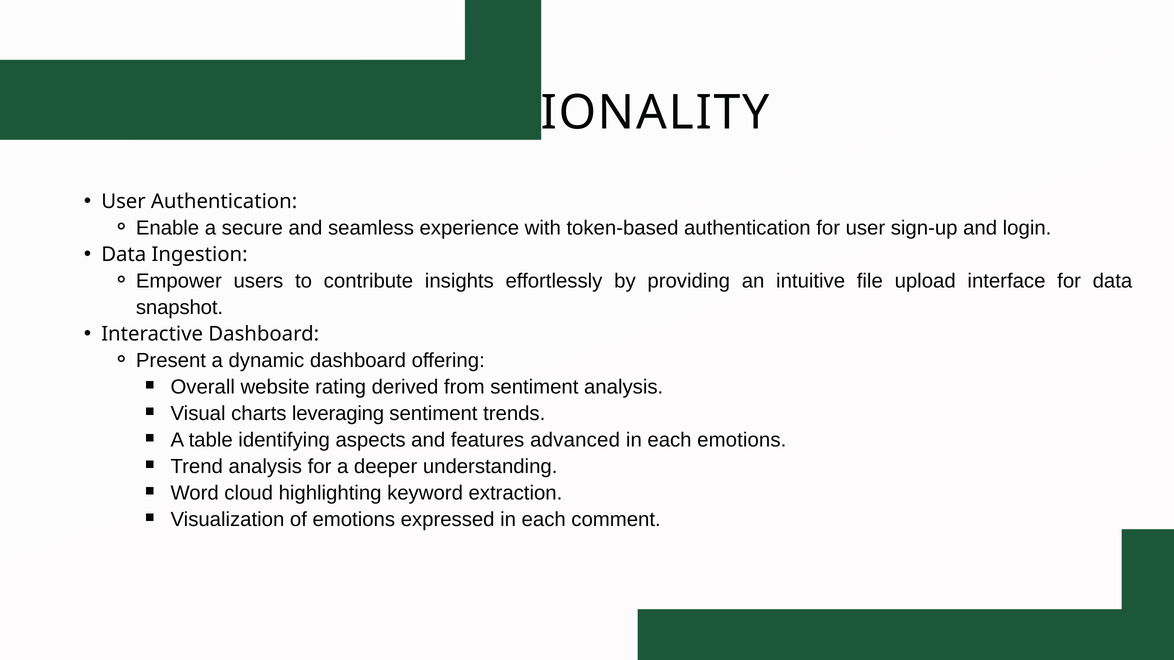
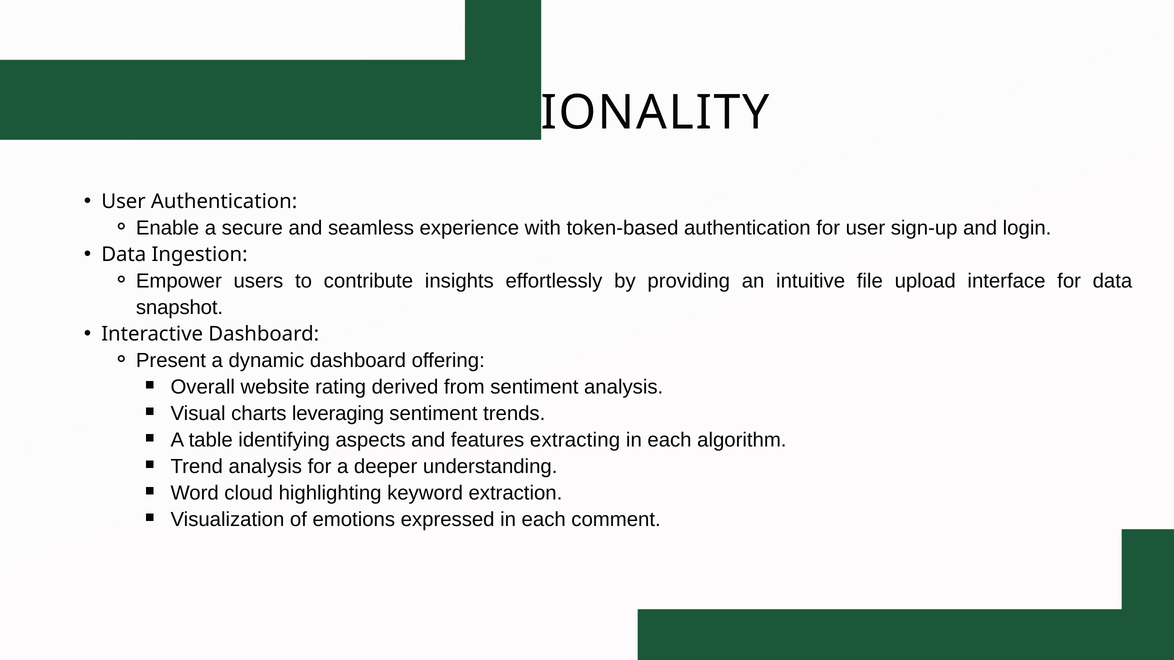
advanced: advanced -> extracting
each emotions: emotions -> algorithm
